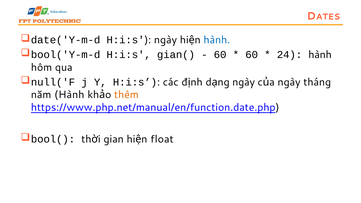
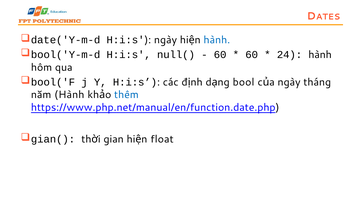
gian(: gian( -> null(
null('F: null('F -> bool('F
ngày at (244, 82): ngày -> bool
thêm colour: orange -> blue
bool(: bool( -> gian(
